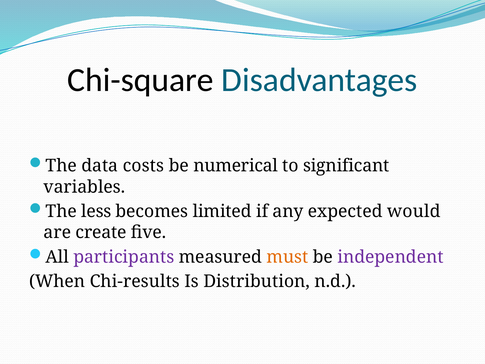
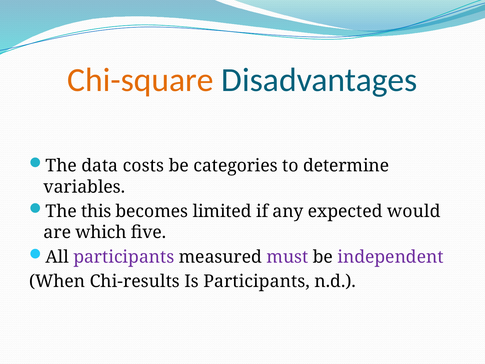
Chi-square colour: black -> orange
numerical: numerical -> categories
significant: significant -> determine
less: less -> this
create: create -> which
must colour: orange -> purple
Is Distribution: Distribution -> Participants
